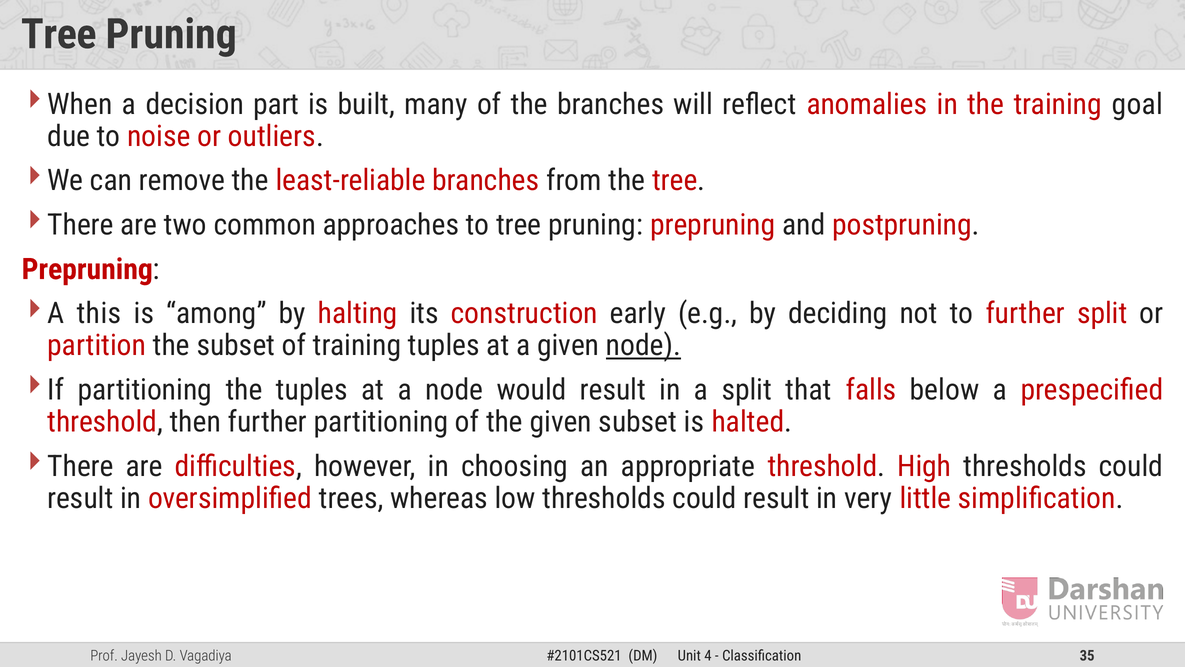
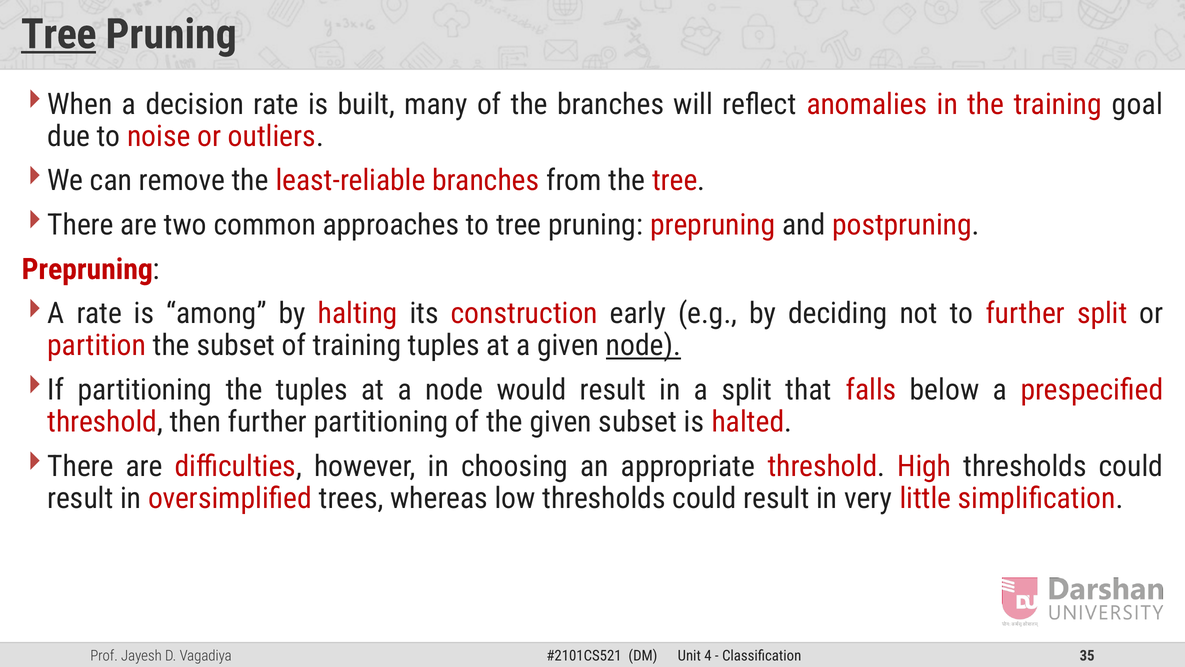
Tree at (59, 34) underline: none -> present
decision part: part -> rate
A this: this -> rate
